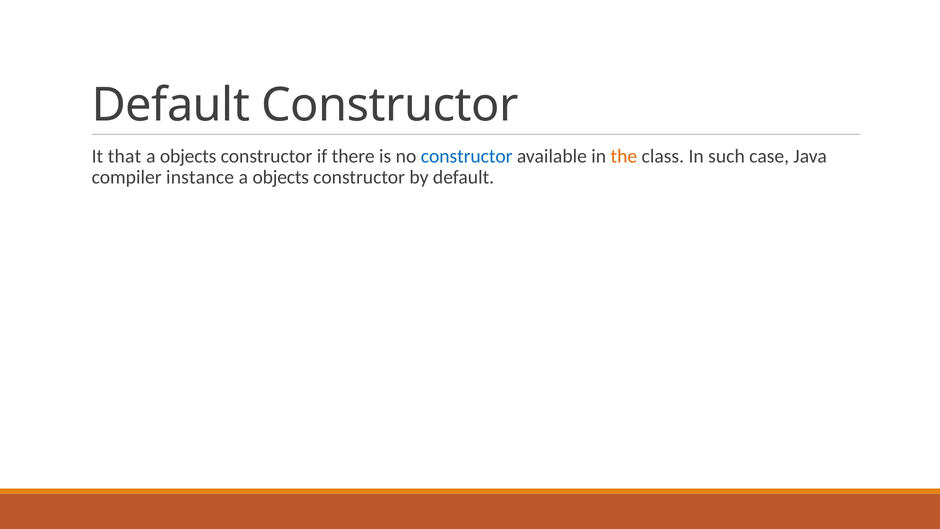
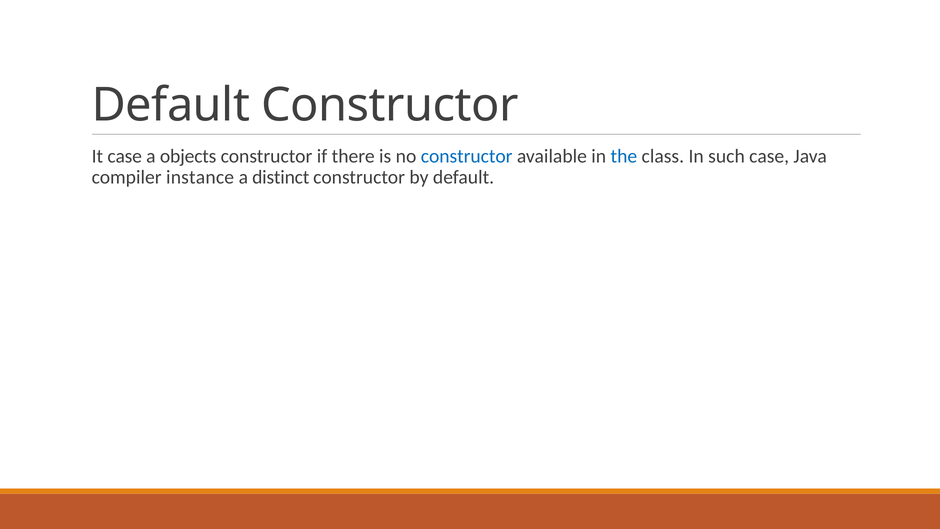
It that: that -> case
the colour: orange -> blue
objects at (281, 177): objects -> distinct
